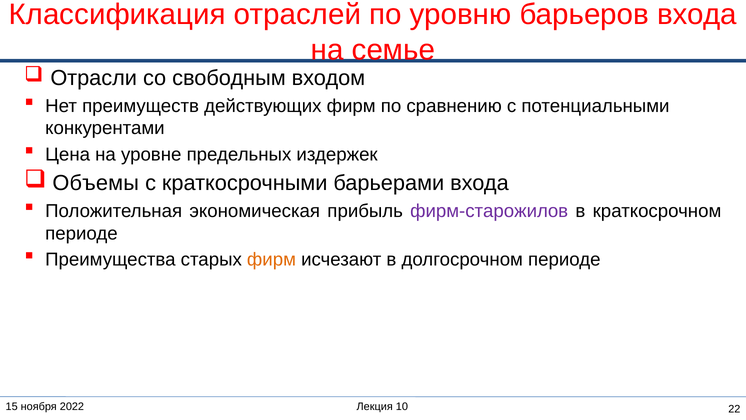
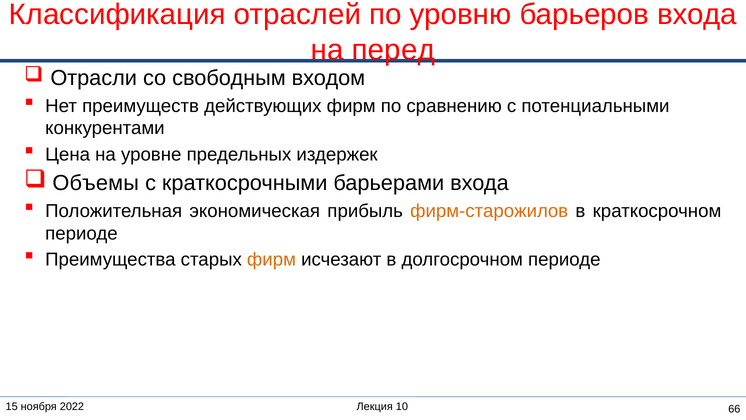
семье: семье -> перед
фирм-старожилов colour: purple -> orange
22: 22 -> 66
